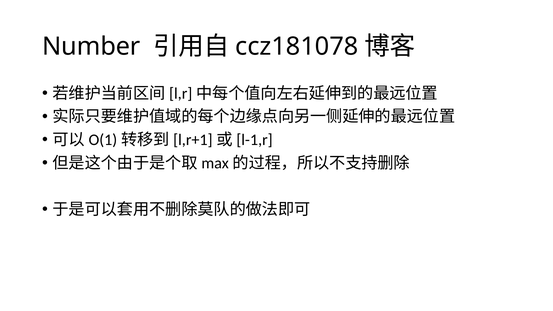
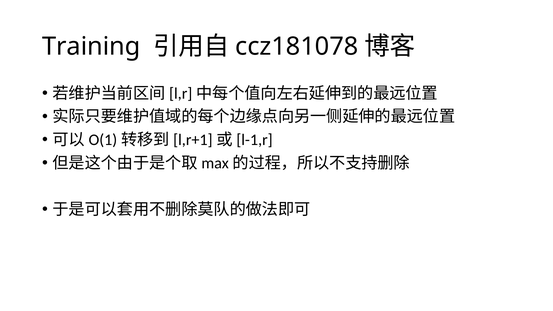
Number: Number -> Training
